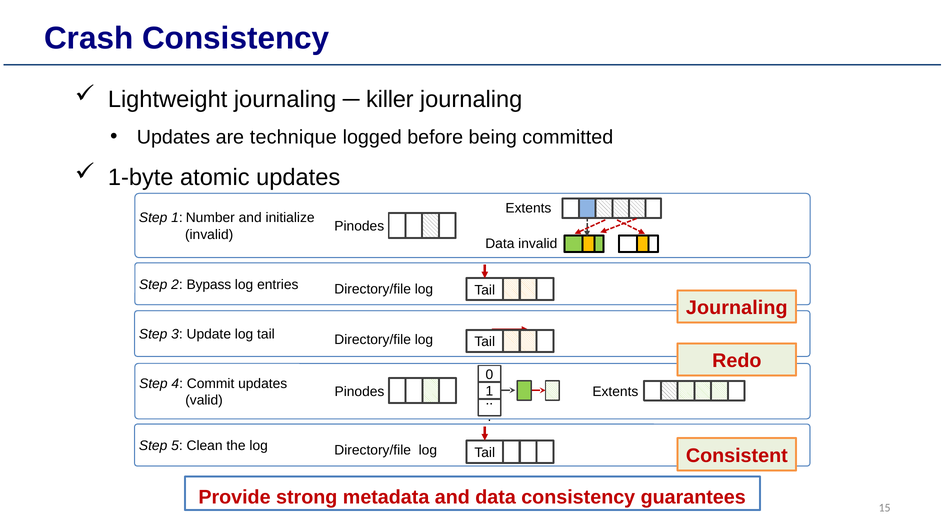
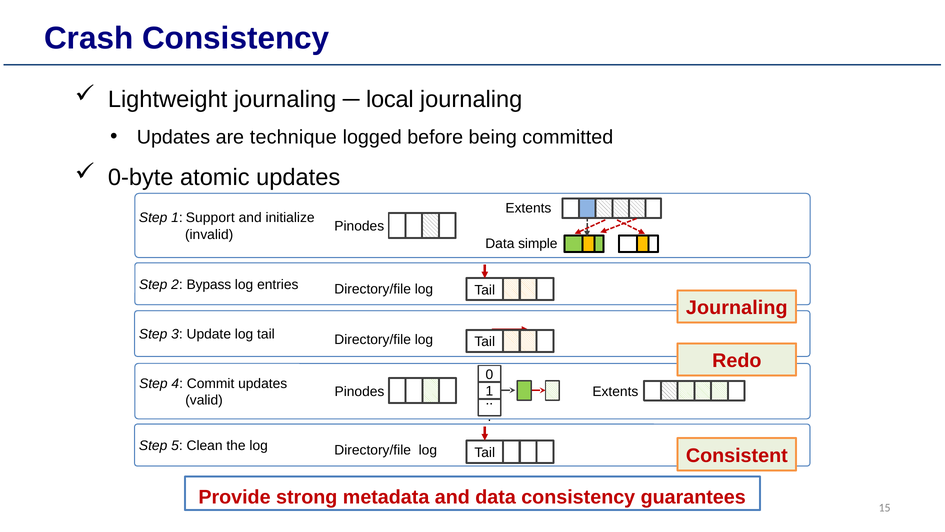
killer: killer -> local
1-byte: 1-byte -> 0-byte
Number: Number -> Support
Data invalid: invalid -> simple
